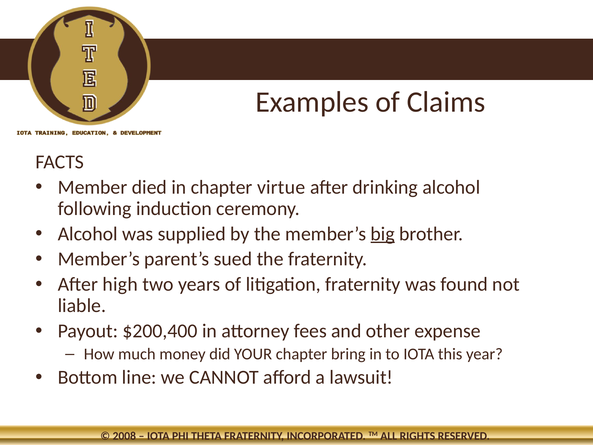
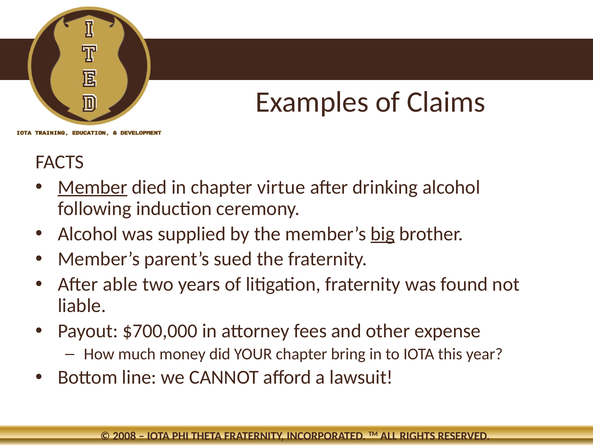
Member underline: none -> present
high: high -> able
$200,400: $200,400 -> $700,000
